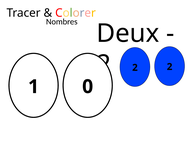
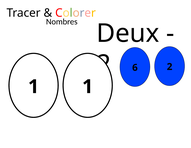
2 at (135, 67): 2 -> 6
1 0: 0 -> 1
